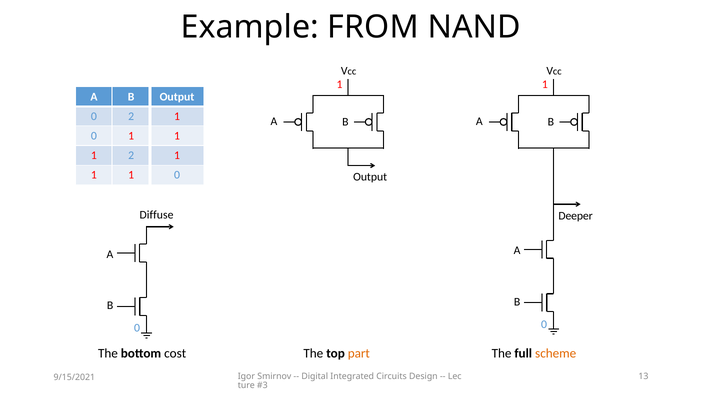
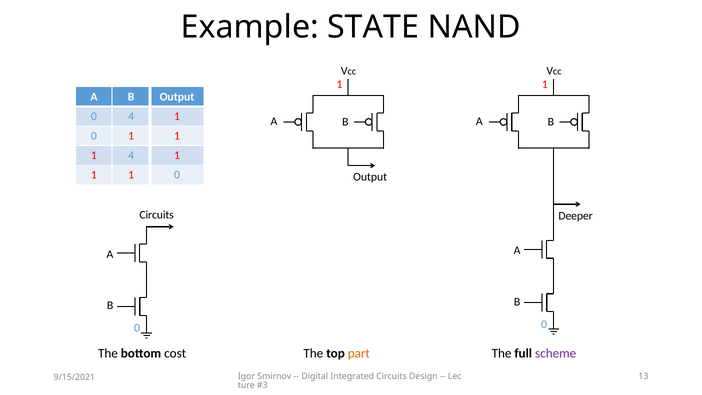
FROM: FROM -> STATE
0 2: 2 -> 4
1 2: 2 -> 4
Diffuse at (157, 215): Diffuse -> Circuits
scheme colour: orange -> purple
